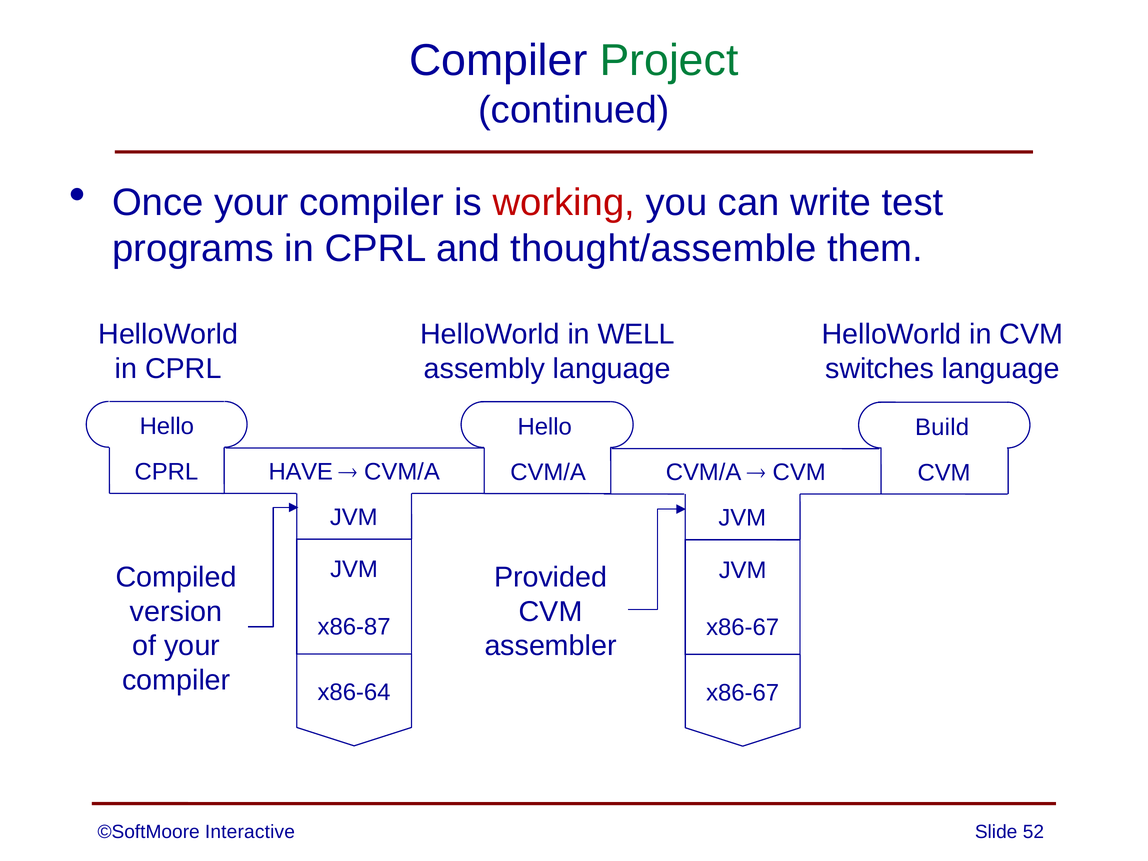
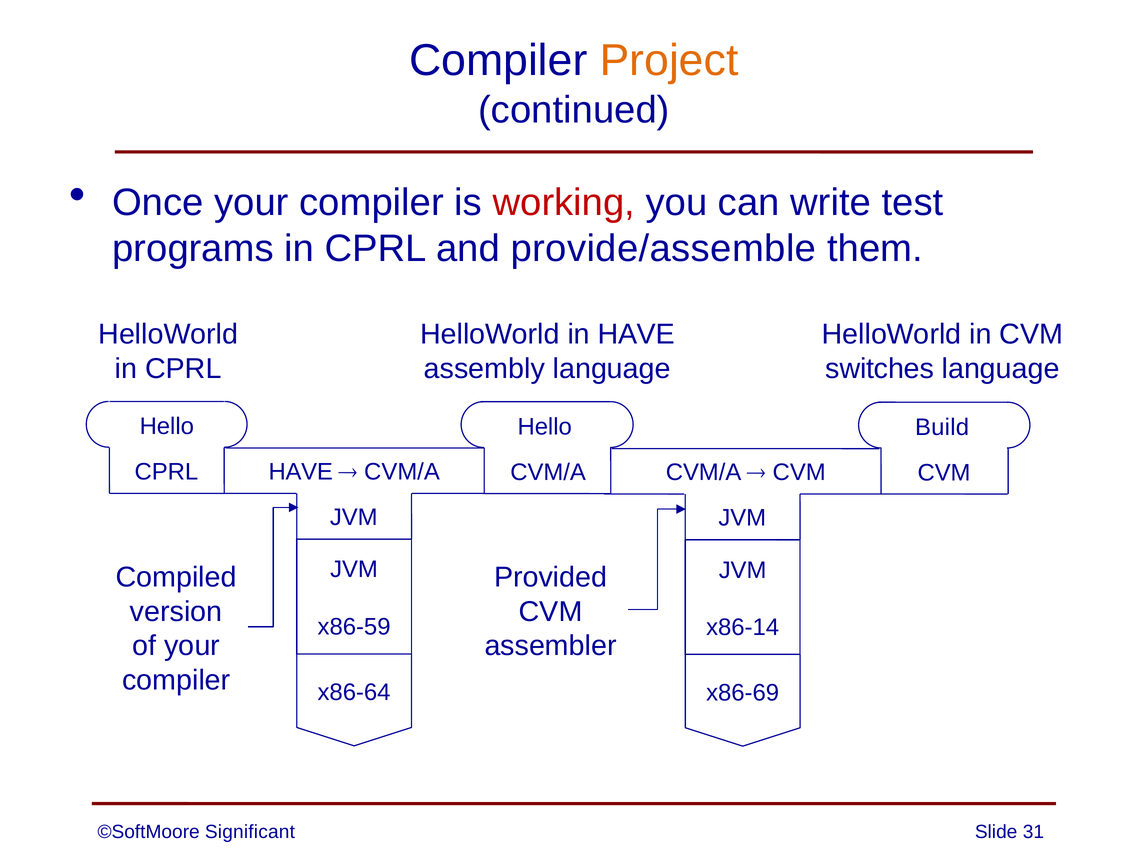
Project colour: green -> orange
thought/assemble: thought/assemble -> provide/assemble
in WELL: WELL -> HAVE
x86-87: x86-87 -> x86-59
x86-67 at (743, 628): x86-67 -> x86-14
x86-64 x86-67: x86-67 -> x86-69
Interactive: Interactive -> Significant
52: 52 -> 31
